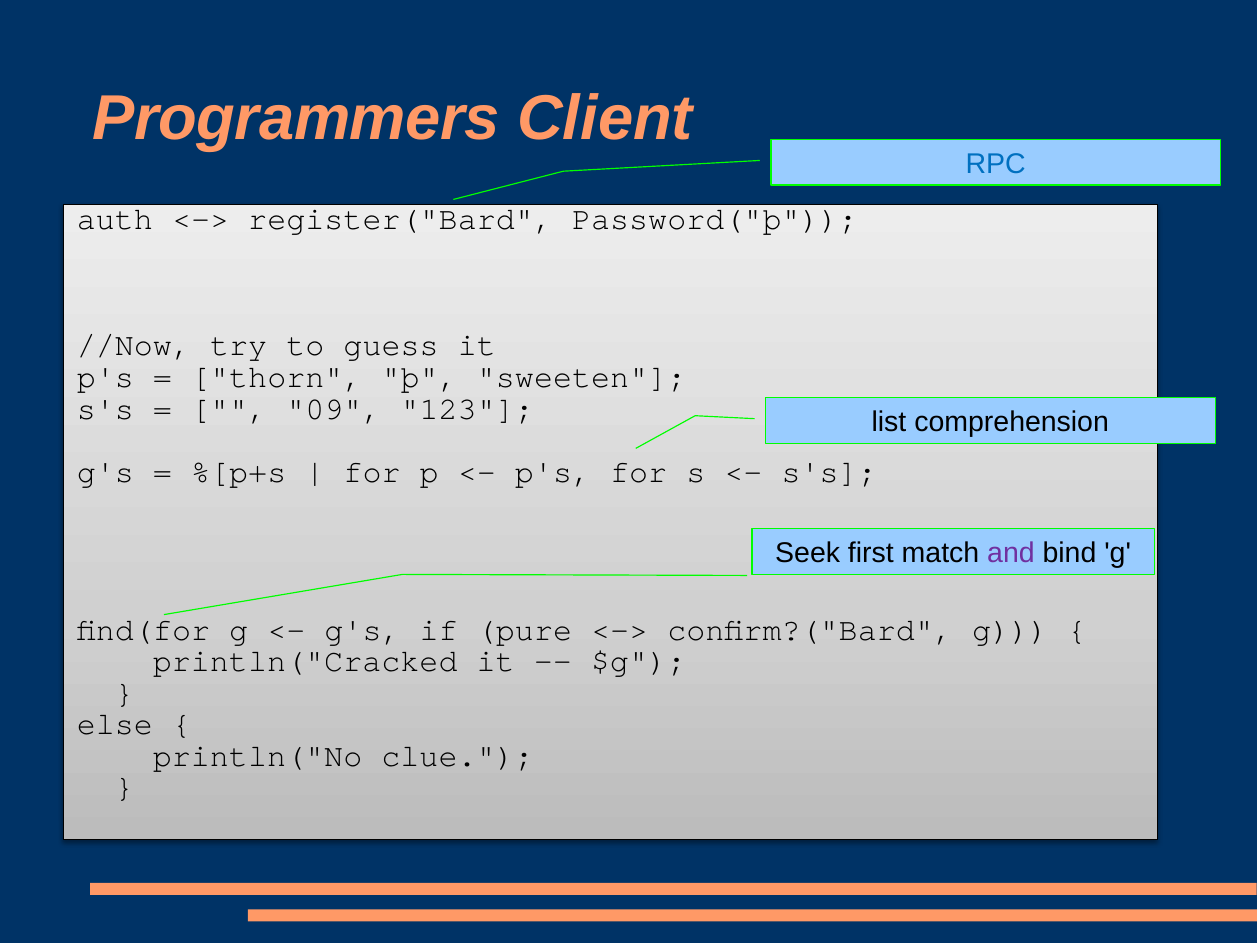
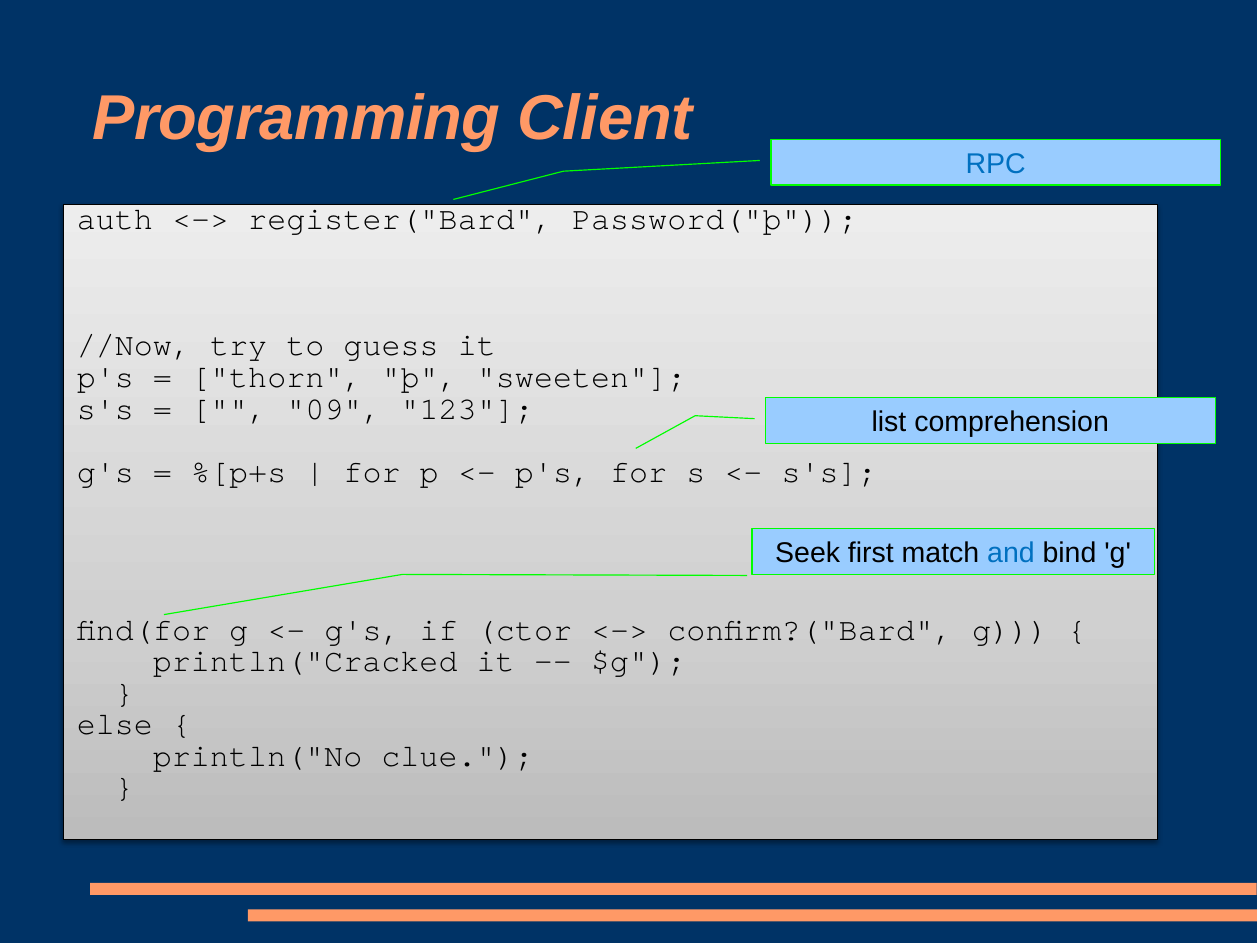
Programmers: Programmers -> Programming
and colour: purple -> blue
pure: pure -> ctor
